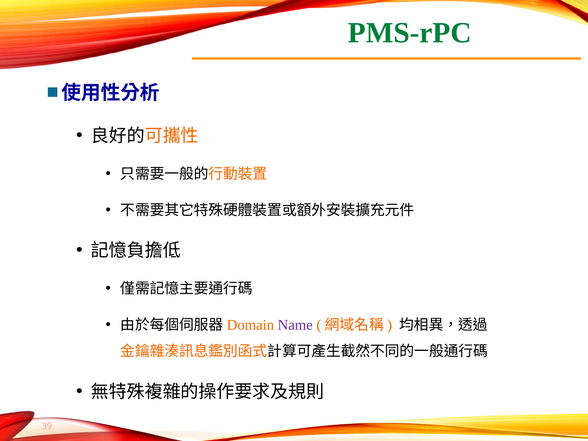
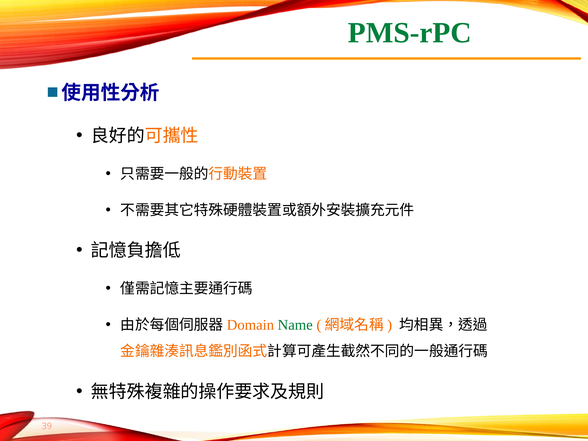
Name colour: purple -> green
